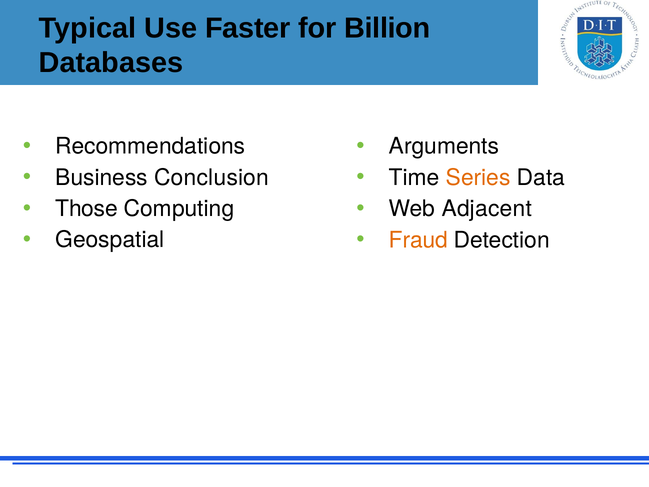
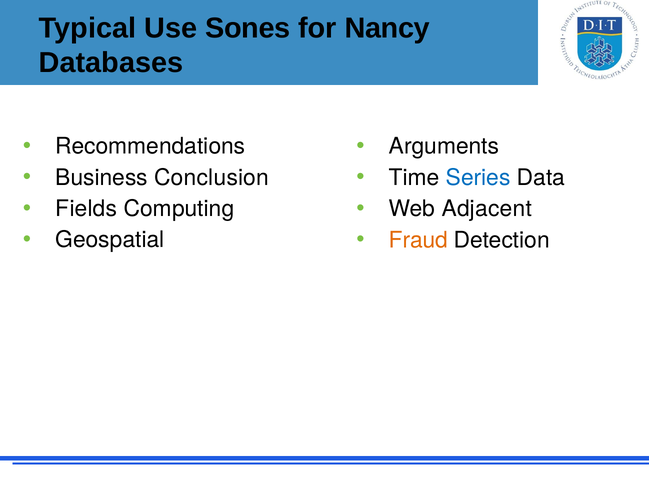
Faster: Faster -> Sones
Billion: Billion -> Nancy
Series colour: orange -> blue
Those: Those -> Fields
